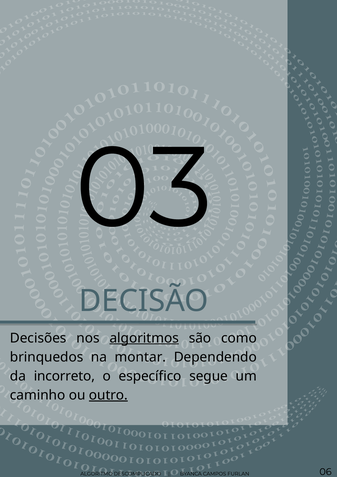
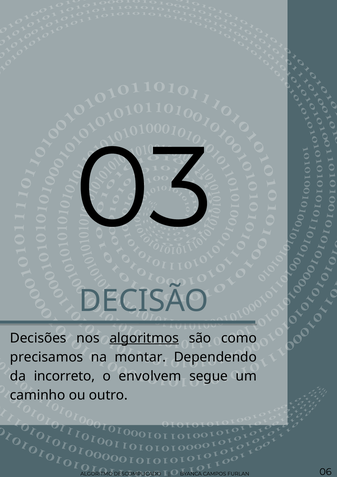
brinquedos: brinquedos -> precisamos
específico: específico -> envolvem
outro underline: present -> none
